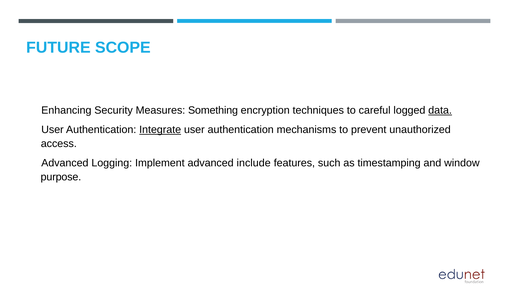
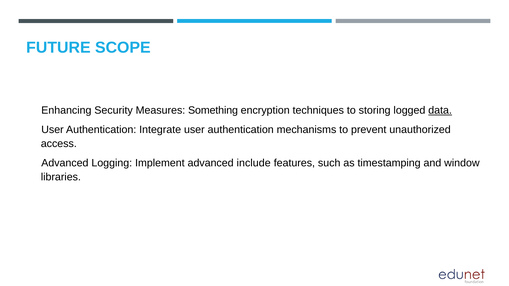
careful: careful -> storing
Integrate underline: present -> none
purpose: purpose -> libraries
